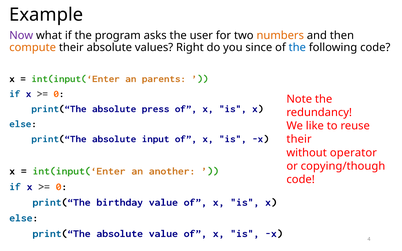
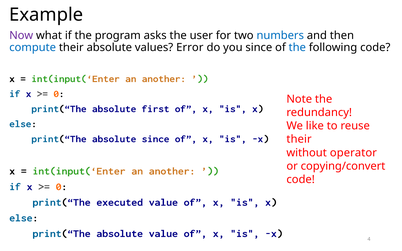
numbers colour: orange -> blue
compute colour: orange -> blue
Right: Right -> Error
parents at (164, 79): parents -> another
press: press -> first
absolute input: input -> since
copying/though: copying/though -> copying/convert
birthday: birthday -> executed
